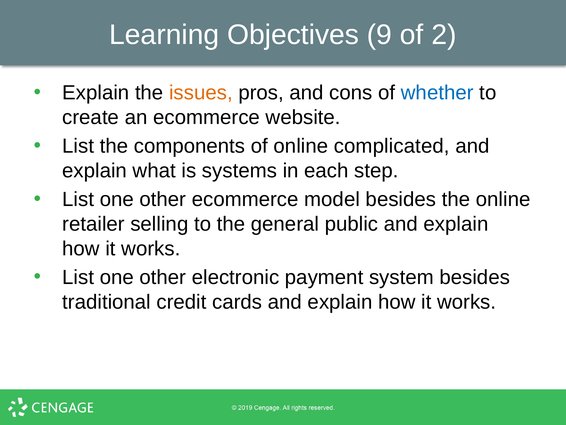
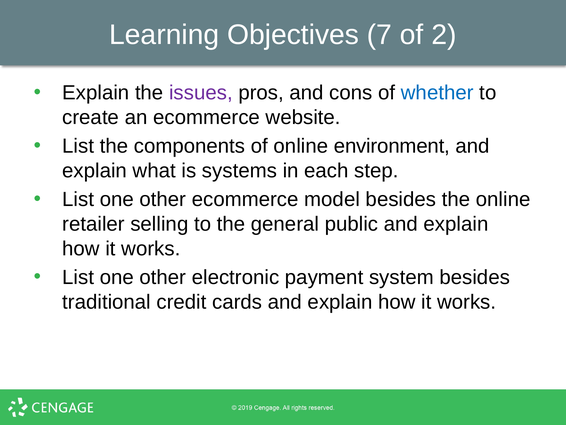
9: 9 -> 7
issues colour: orange -> purple
complicated: complicated -> environment
